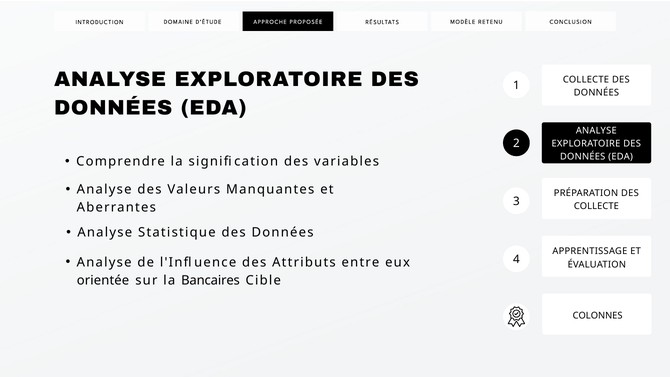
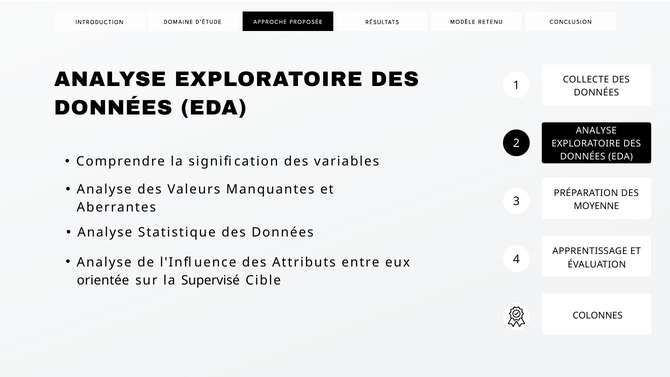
COLLECTE at (596, 206): COLLECTE -> MOYENNE
Bancaires: Bancaires -> Supervisé
